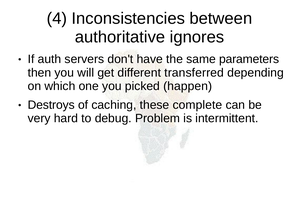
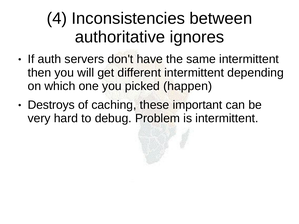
same parameters: parameters -> intermittent
different transferred: transferred -> intermittent
complete: complete -> important
